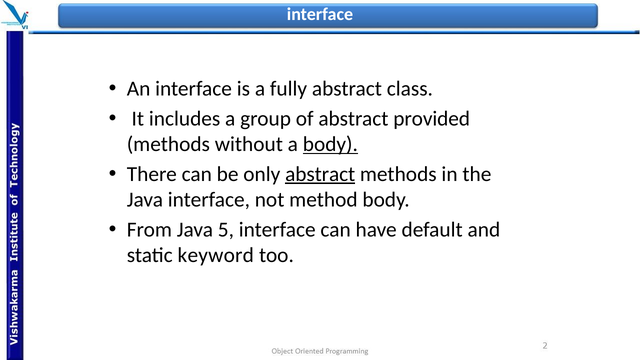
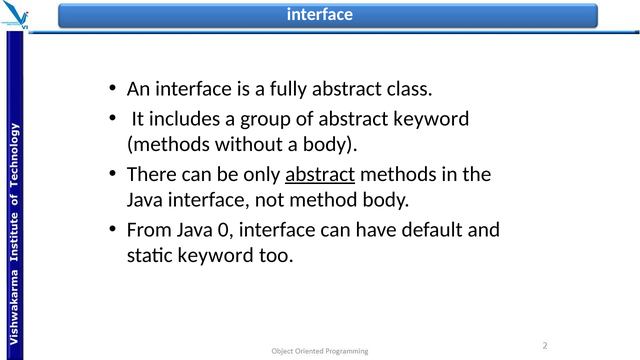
abstract provided: provided -> keyword
body at (330, 144) underline: present -> none
5: 5 -> 0
